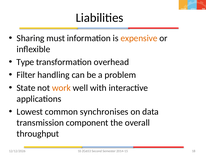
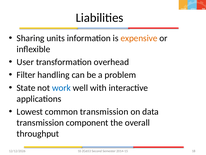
must: must -> units
Type: Type -> User
work colour: orange -> blue
common synchronises: synchronises -> transmission
